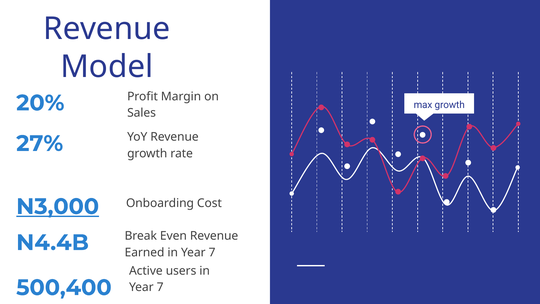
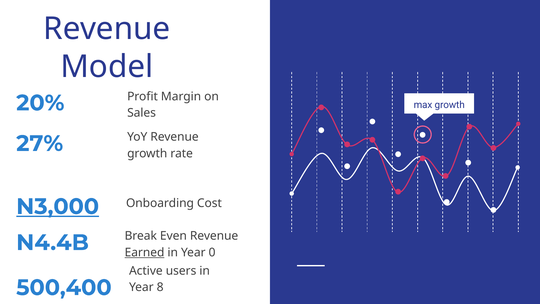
Earned underline: none -> present
7 at (212, 252): 7 -> 0
7 at (160, 287): 7 -> 8
